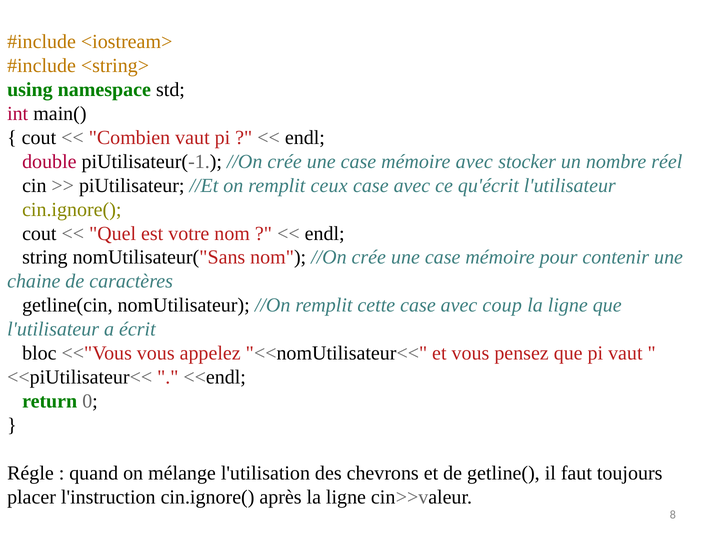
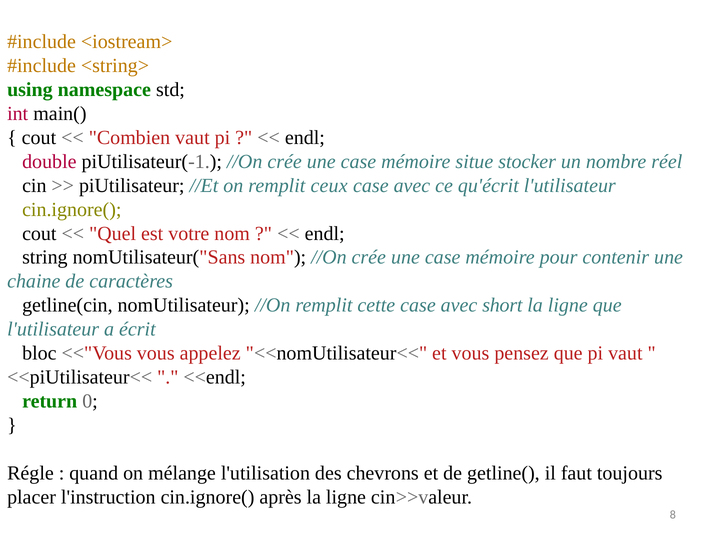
mémoire avec: avec -> situe
coup: coup -> short
